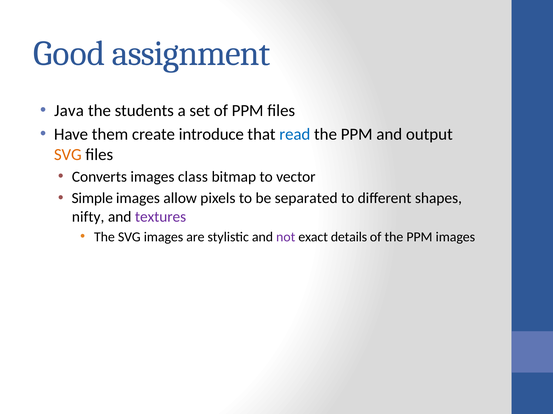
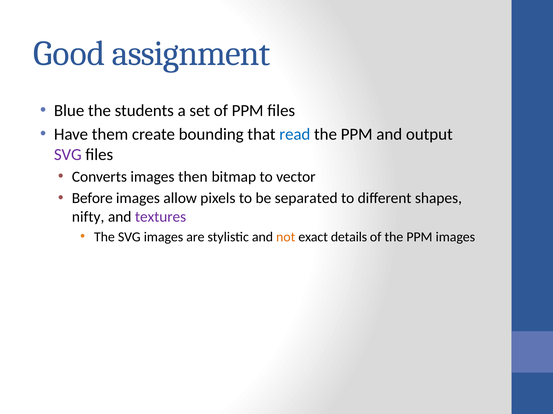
Java: Java -> Blue
introduce: introduce -> bounding
SVG at (68, 155) colour: orange -> purple
class: class -> then
Simple: Simple -> Before
not colour: purple -> orange
